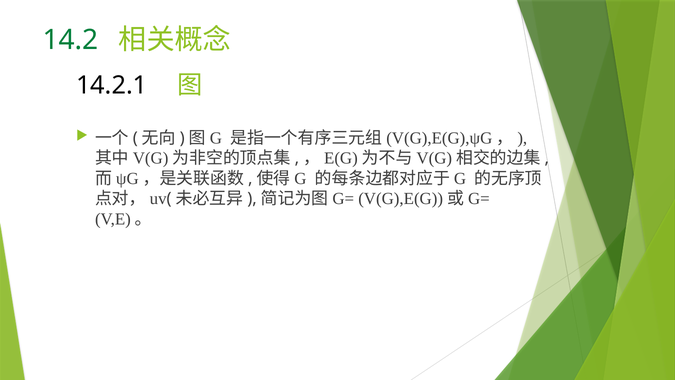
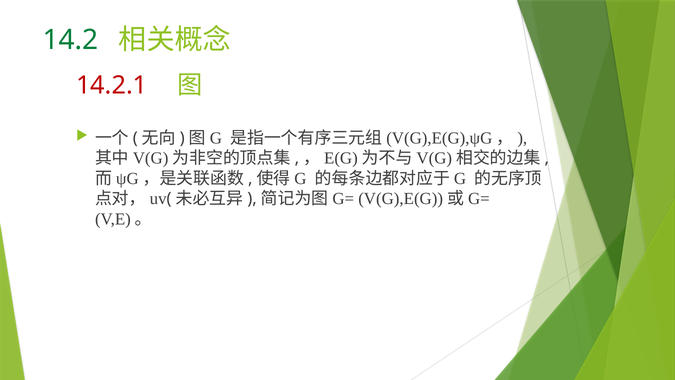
14.2.1 colour: black -> red
